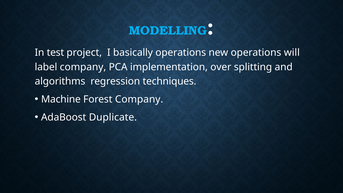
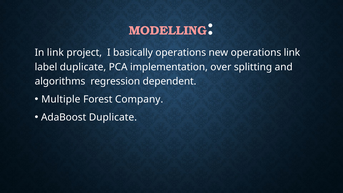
MODELLING colour: light blue -> pink
In test: test -> link
operations will: will -> link
label company: company -> duplicate
techniques: techniques -> dependent
Machine: Machine -> Multiple
